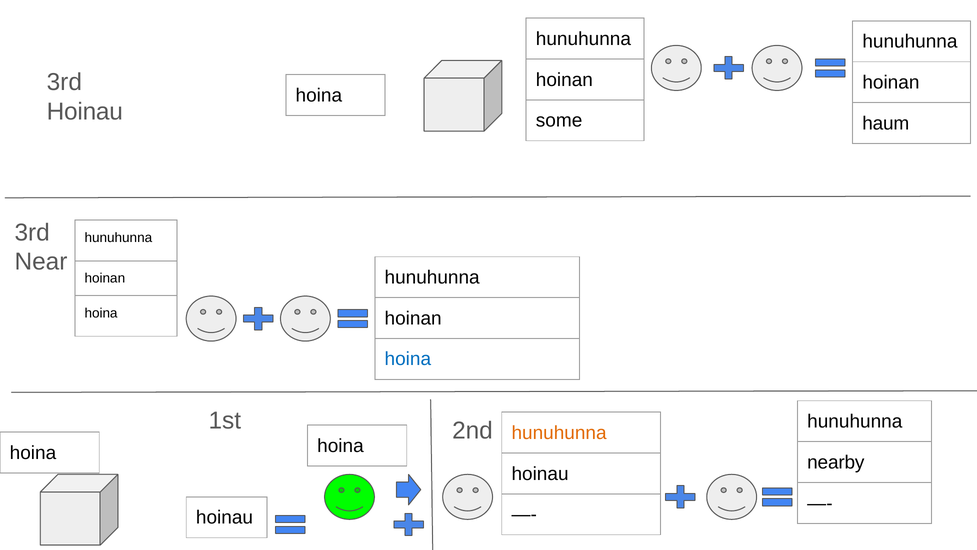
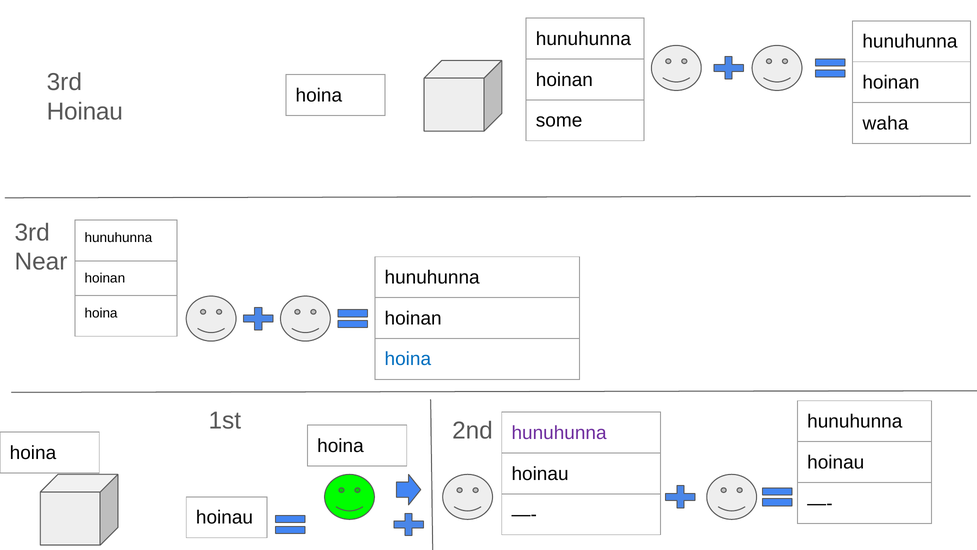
haum: haum -> waha
hunuhunna at (559, 433) colour: orange -> purple
nearby at (836, 462): nearby -> hoinau
